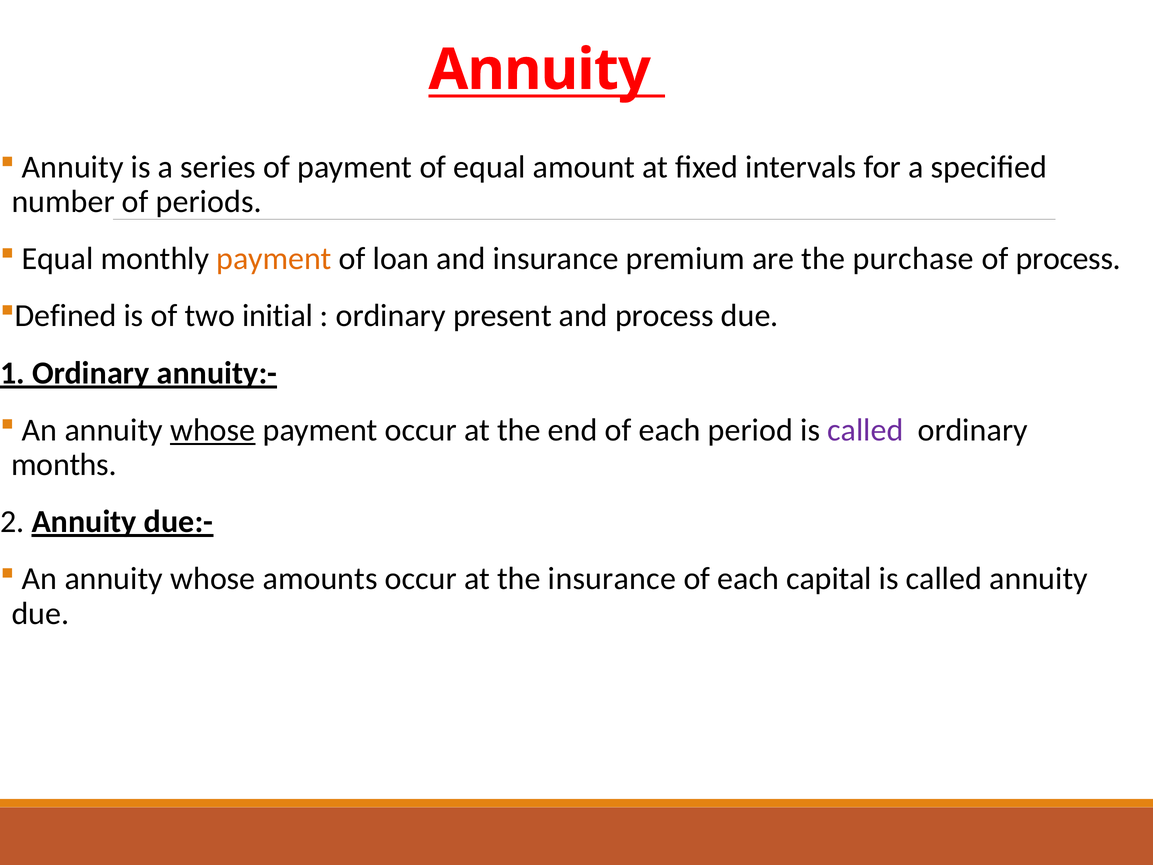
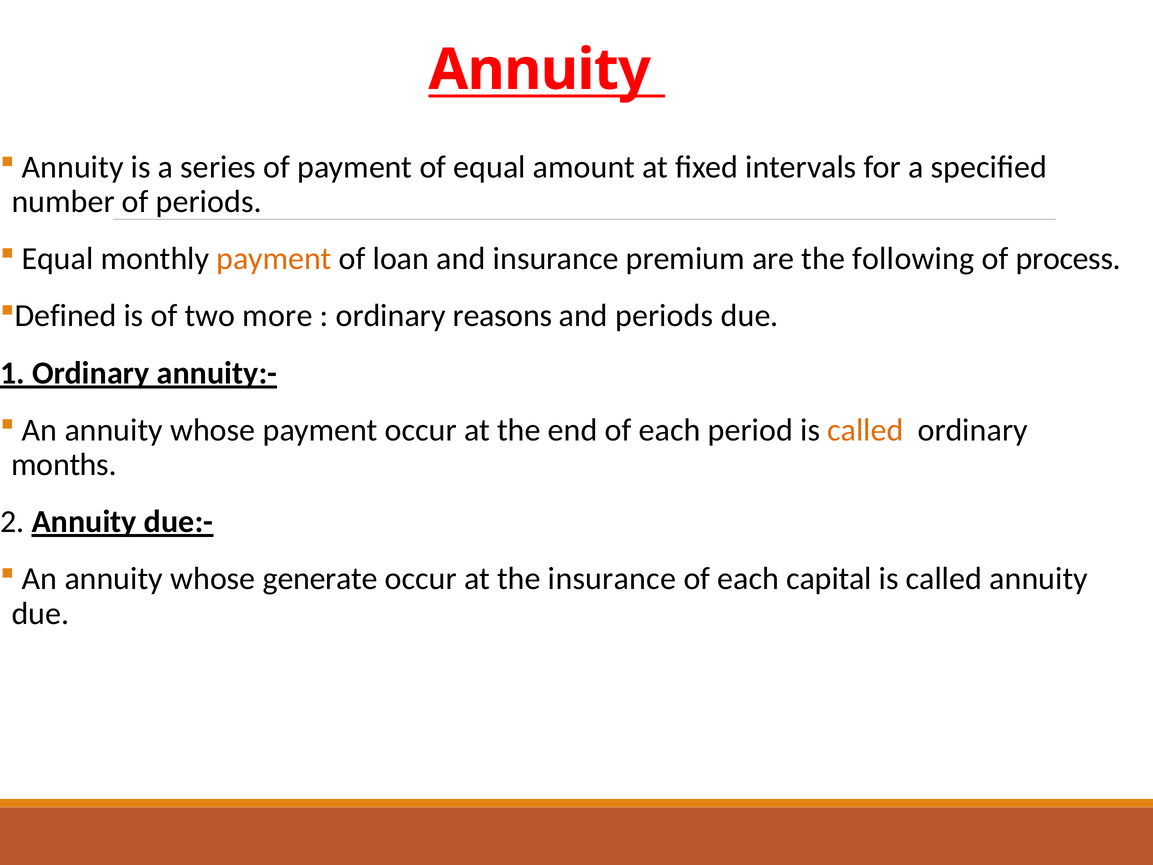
purchase: purchase -> following
initial: initial -> more
present: present -> reasons
and process: process -> periods
whose at (213, 430) underline: present -> none
called at (865, 430) colour: purple -> orange
amounts: amounts -> generate
